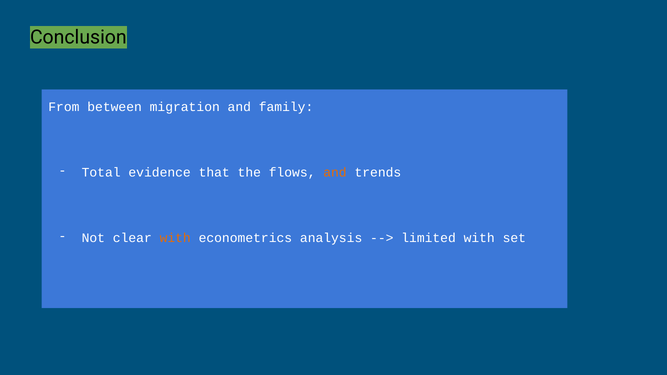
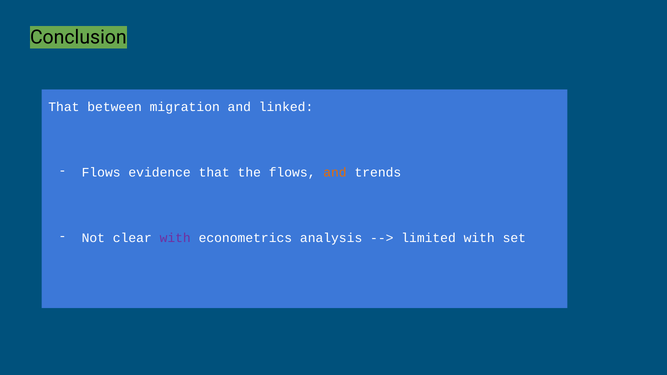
From at (64, 107): From -> That
family: family -> linked
Total at (101, 173): Total -> Flows
with at (175, 238) colour: orange -> purple
